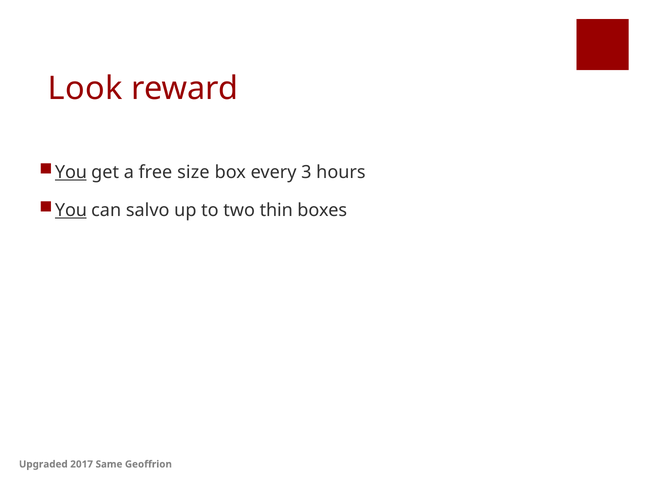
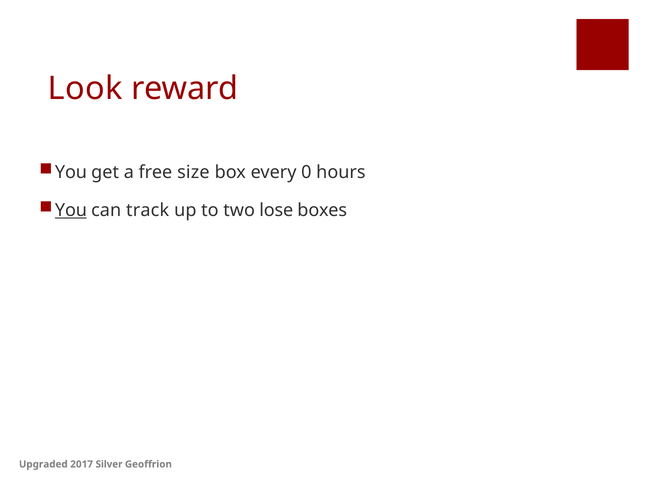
You at (71, 172) underline: present -> none
3: 3 -> 0
salvo: salvo -> track
thin: thin -> lose
Same: Same -> Silver
